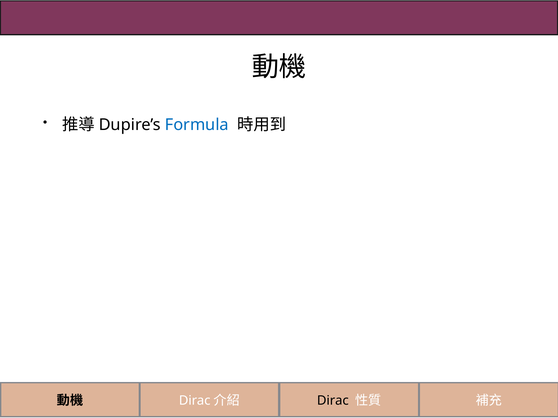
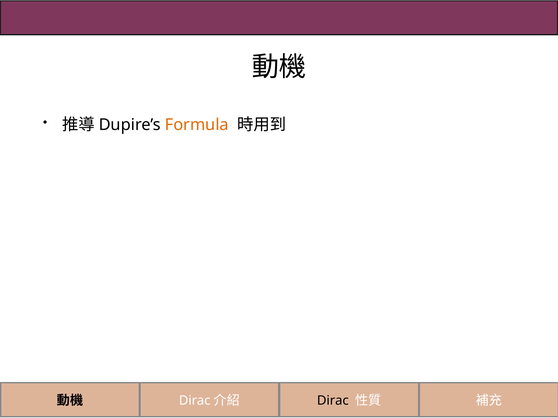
Formula colour: blue -> orange
